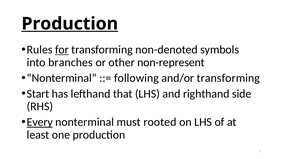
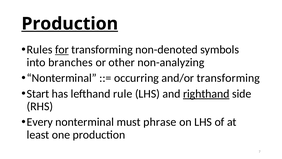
non-represent: non-represent -> non-analyzing
following: following -> occurring
that: that -> rule
righthand underline: none -> present
Every underline: present -> none
rooted: rooted -> phrase
